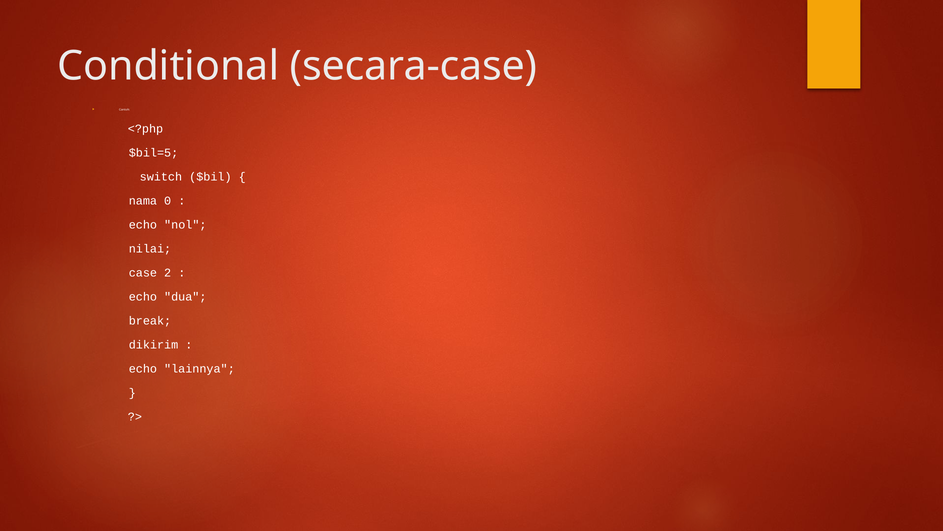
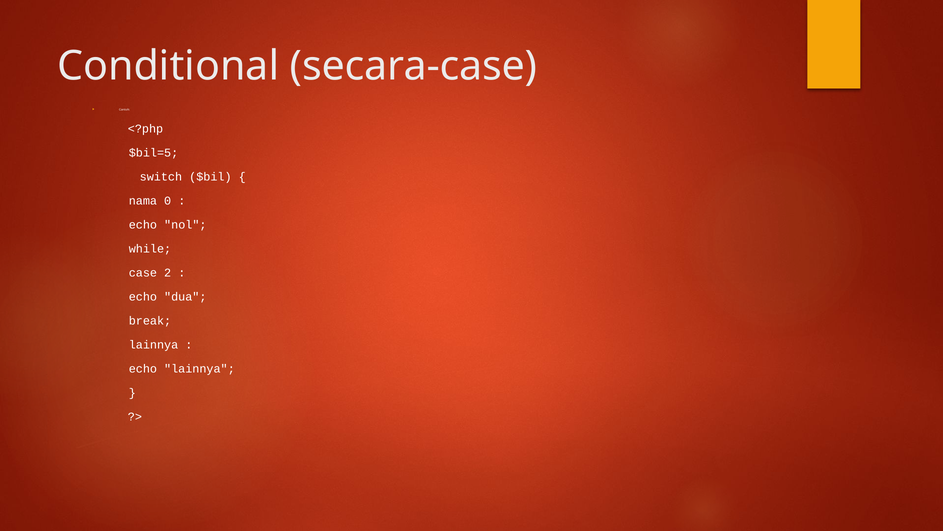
nilai: nilai -> while
dikirim at (153, 345): dikirim -> lainnya
